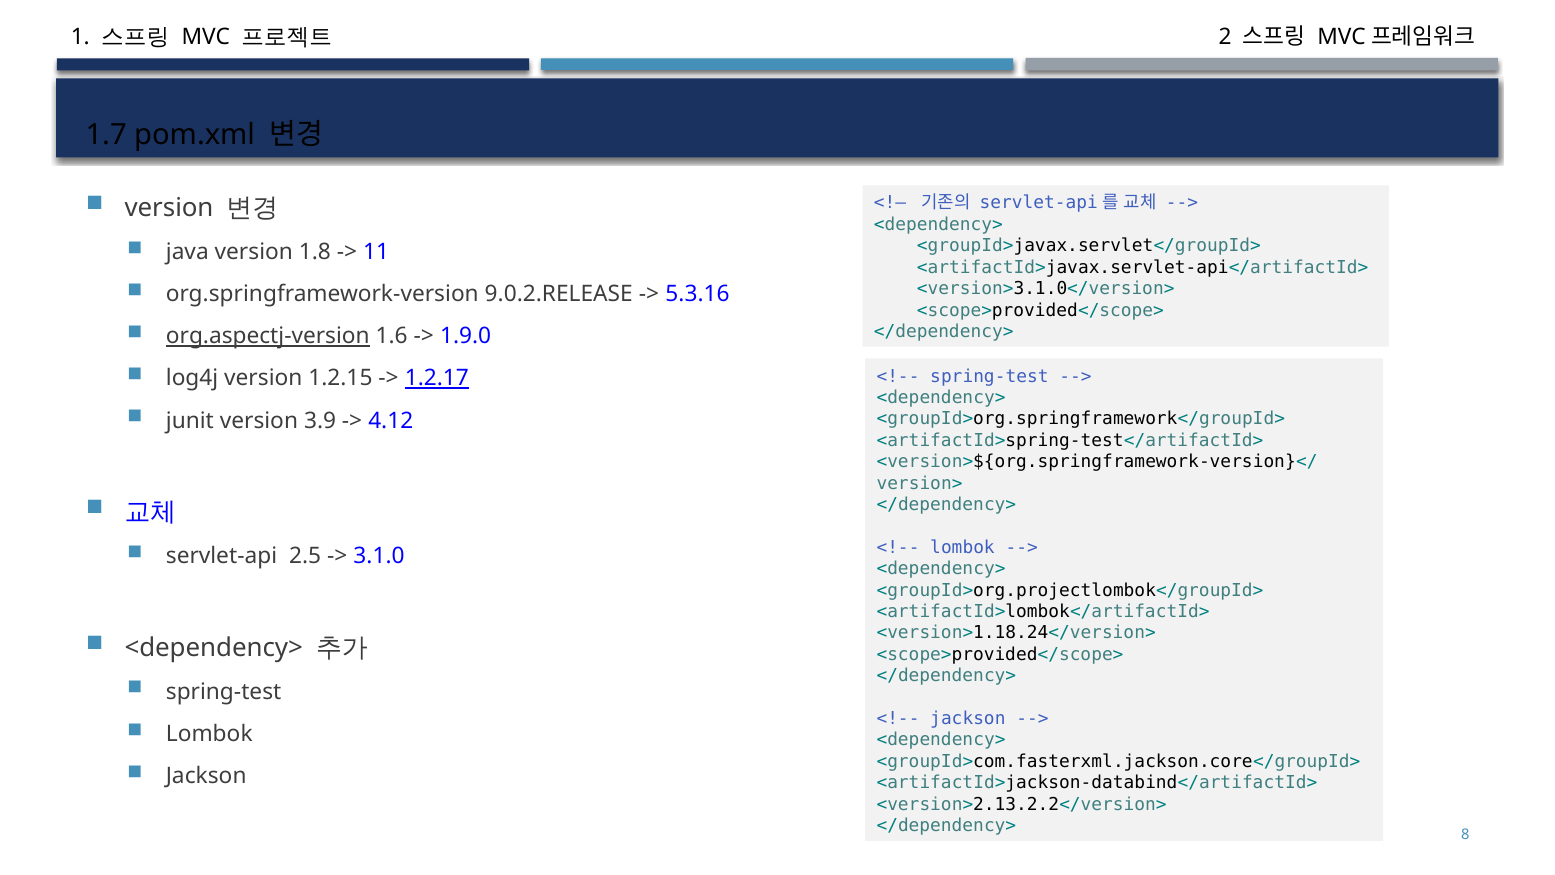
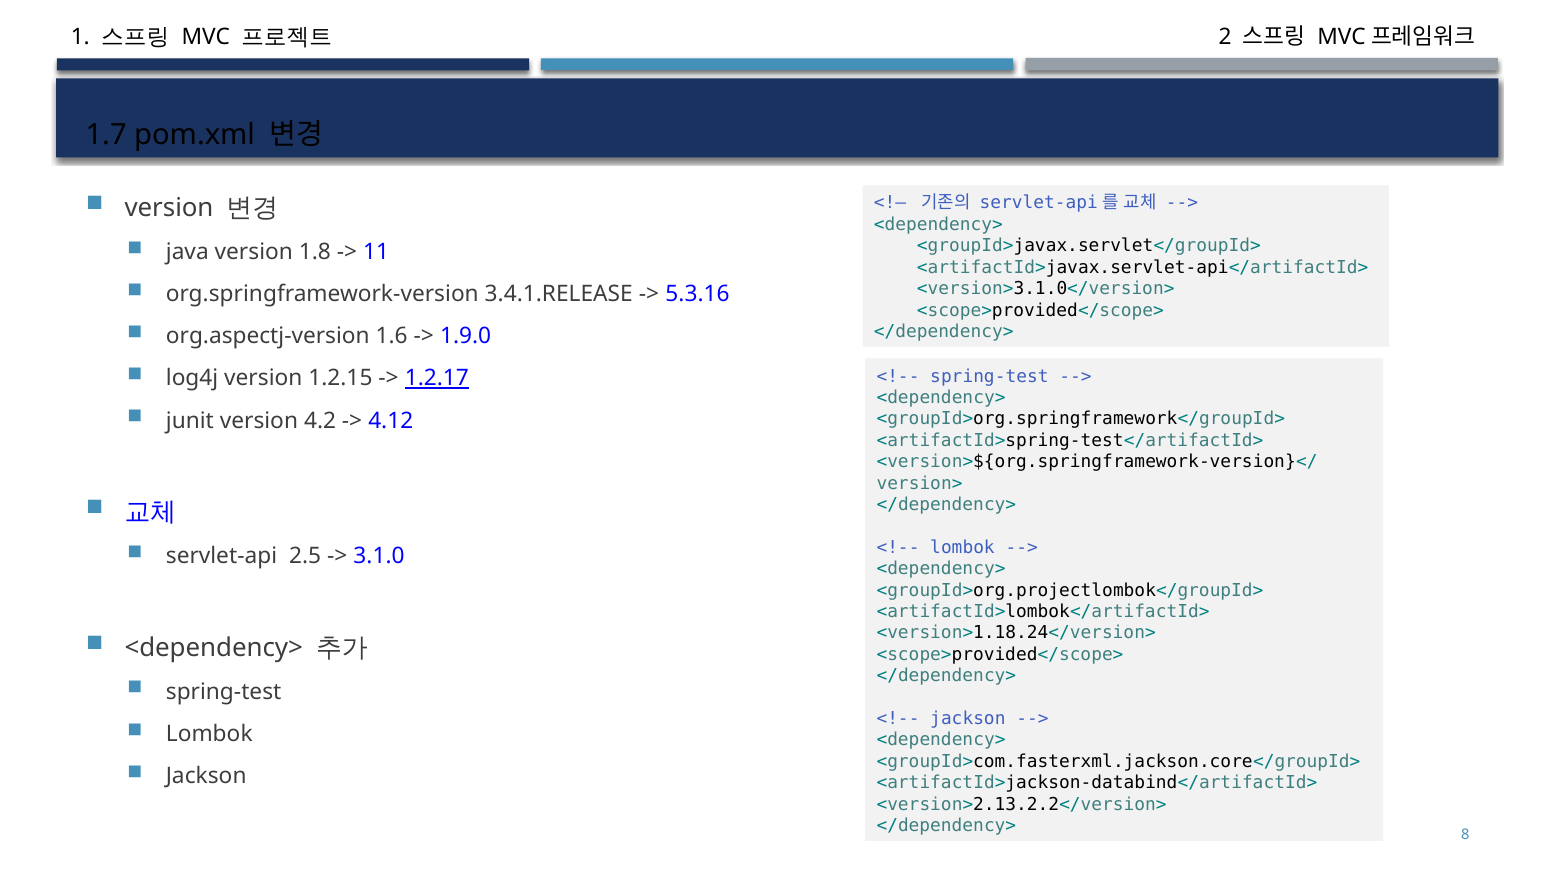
9.0.2.RELEASE: 9.0.2.RELEASE -> 3.4.1.RELEASE
org.aspectj-version underline: present -> none
3.9: 3.9 -> 4.2
